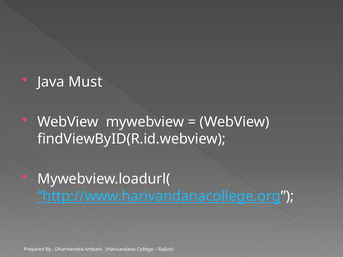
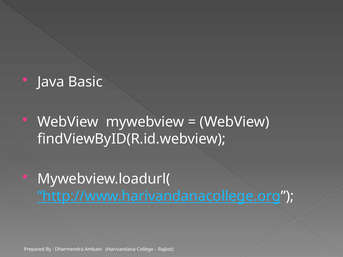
Must: Must -> Basic
